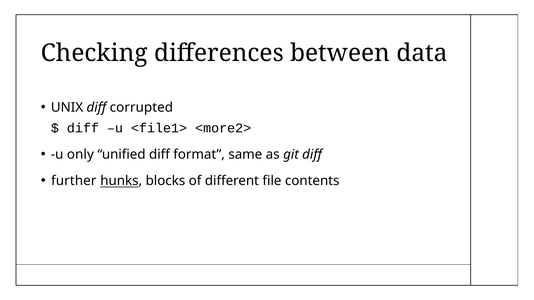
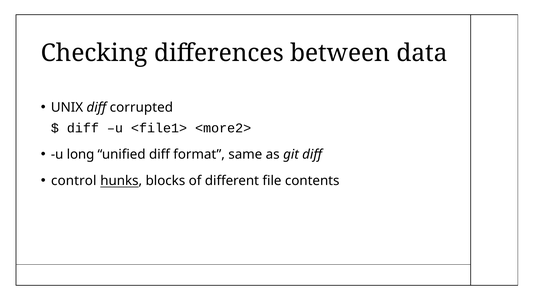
only: only -> long
further: further -> control
